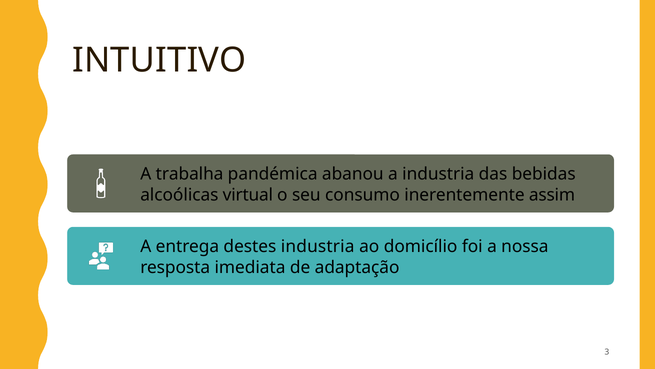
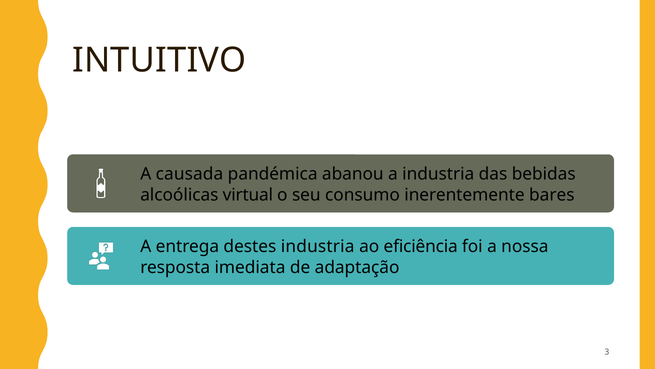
trabalha: trabalha -> causada
assim: assim -> bares
domicílio: domicílio -> eficiência
